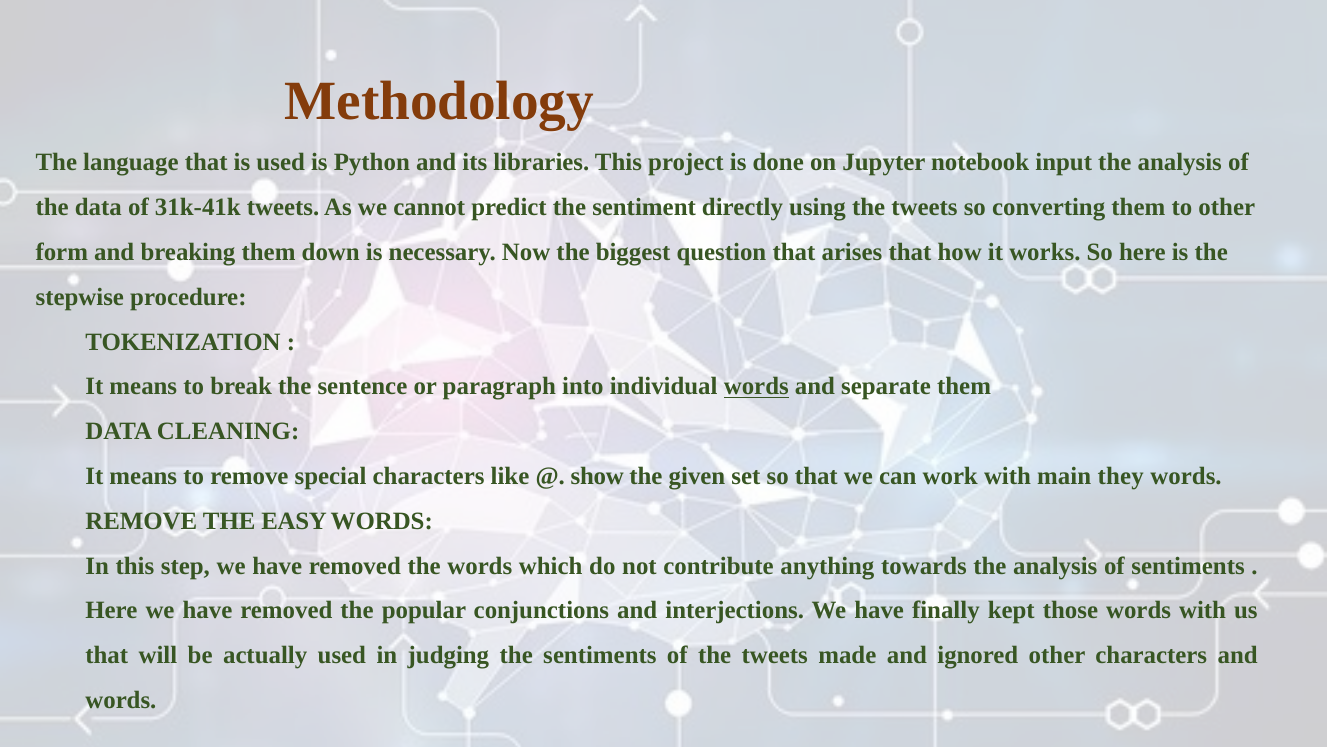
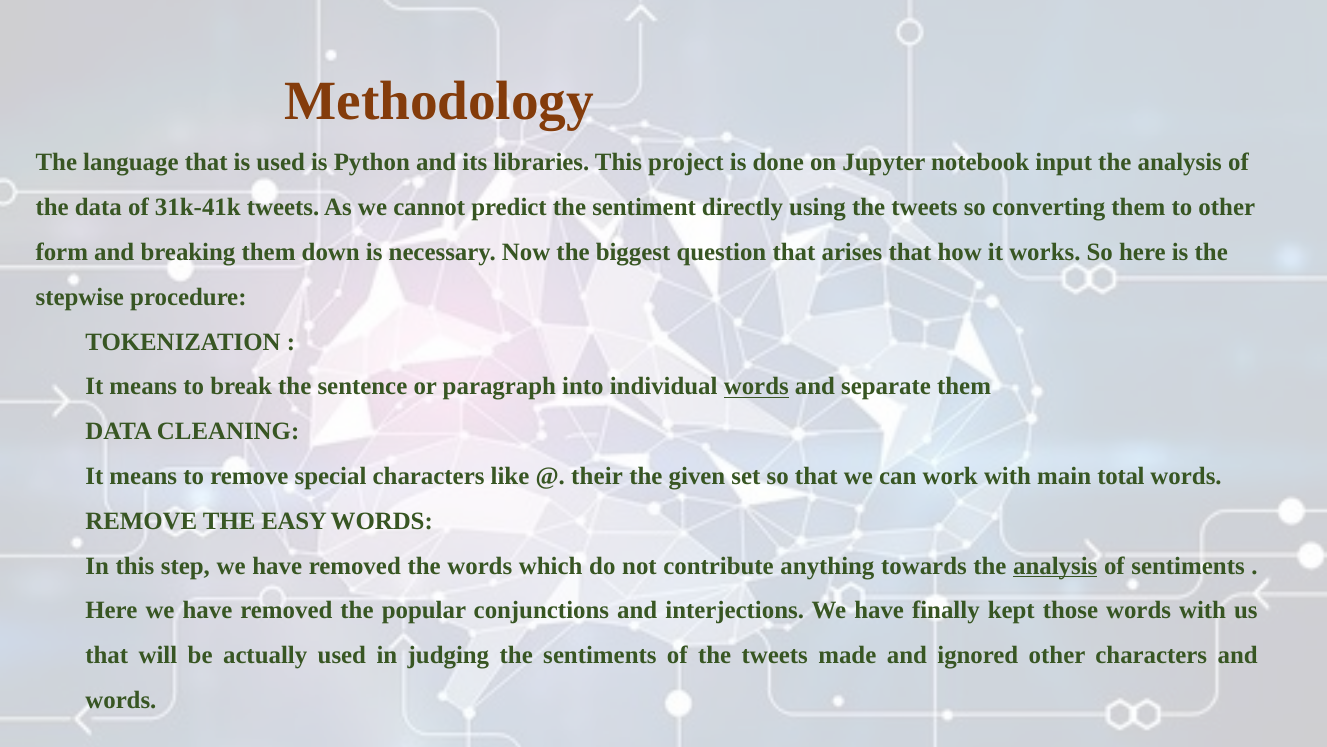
show: show -> their
they: they -> total
analysis at (1055, 565) underline: none -> present
